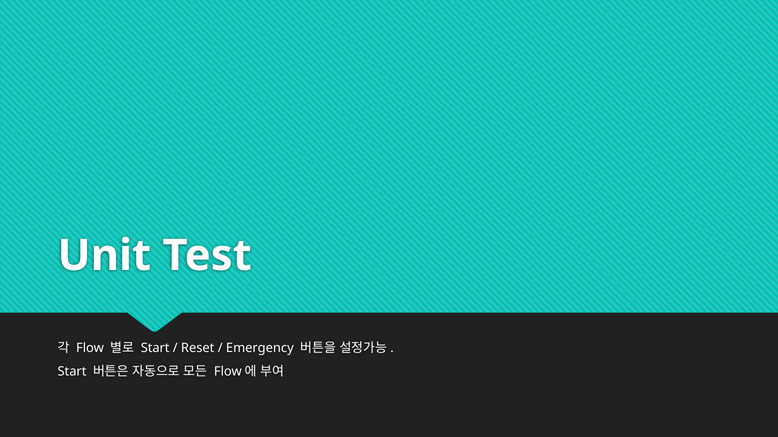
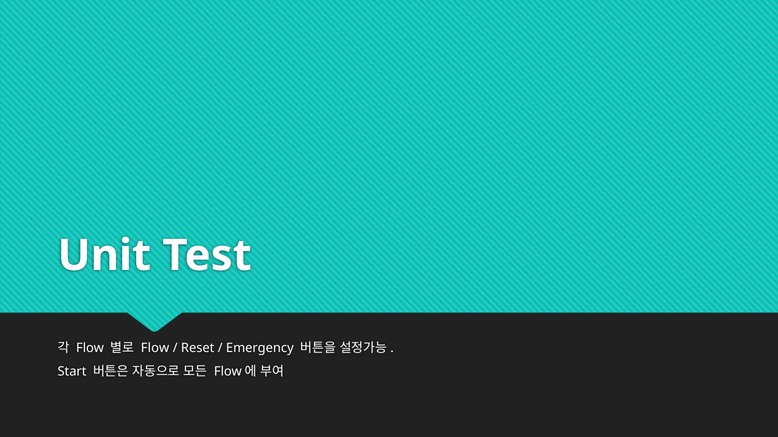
Start at (155, 349): Start -> Flow
